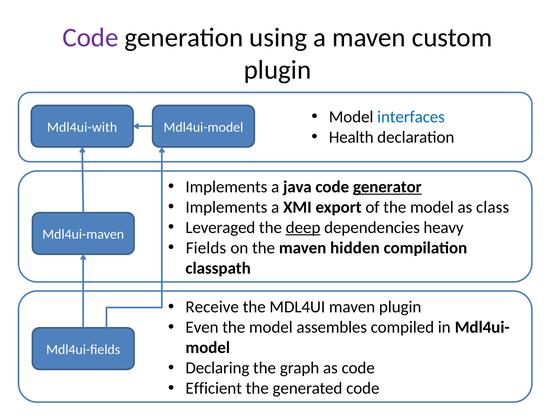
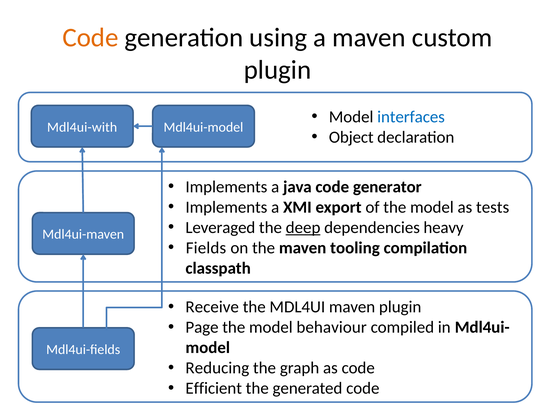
Code at (90, 38) colour: purple -> orange
Health: Health -> Object
generator underline: present -> none
class: class -> tests
hidden: hidden -> tooling
Even: Even -> Page
assembles: assembles -> behaviour
Declaring: Declaring -> Reducing
